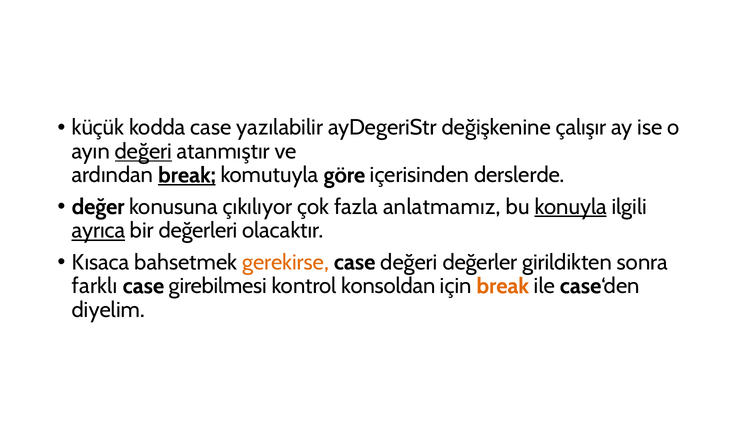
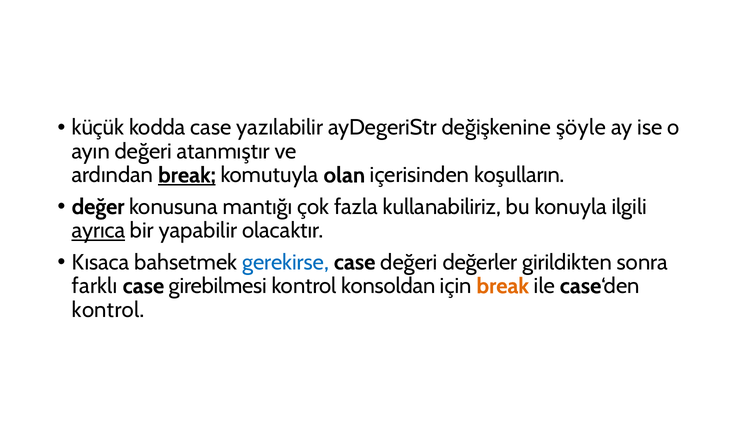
çalışır: çalışır -> şöyle
değeri at (143, 151) underline: present -> none
göre: göre -> olan
derslerde: derslerde -> koşulların
çıkılıyor: çıkılıyor -> mantığı
anlatmamız: anlatmamız -> kullanabiliriz
konuyla underline: present -> none
değerleri: değerleri -> yapabilir
gerekirse colour: orange -> blue
diyelim at (108, 310): diyelim -> kontrol
